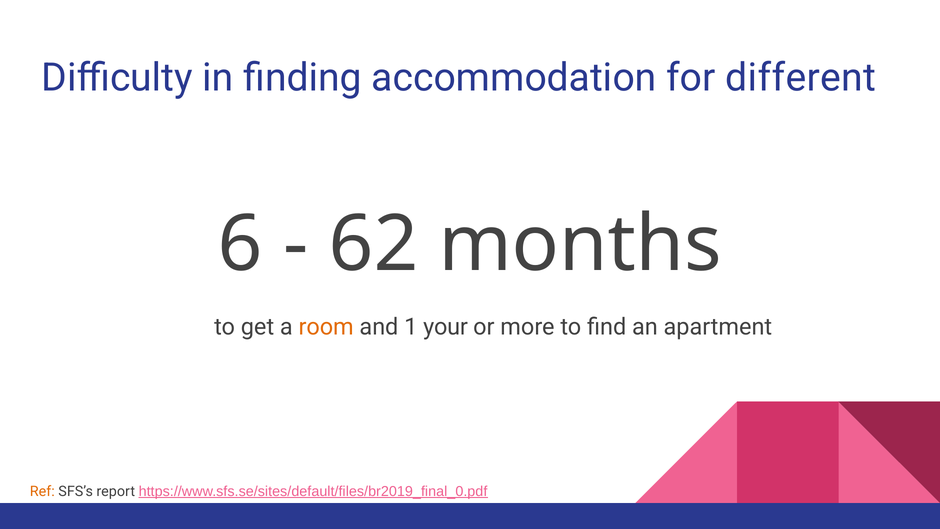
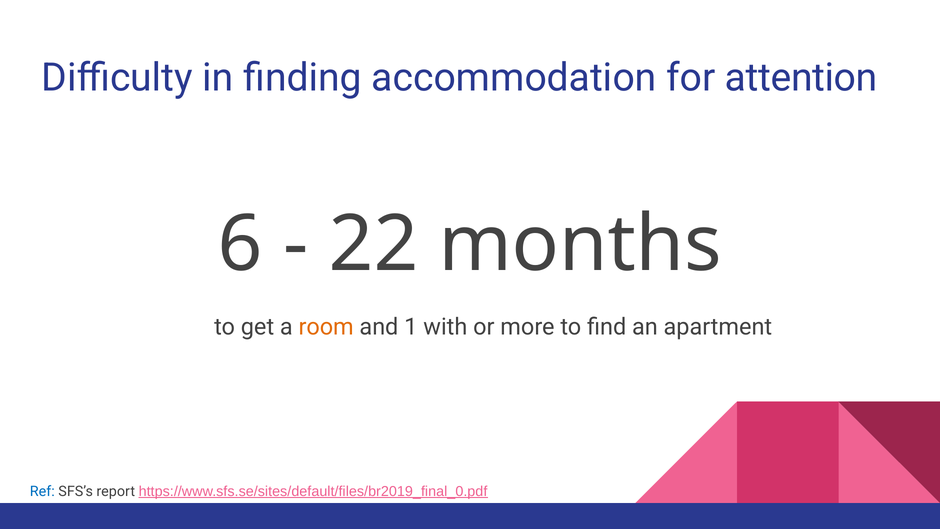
different: different -> attention
62: 62 -> 22
your: your -> with
Ref colour: orange -> blue
